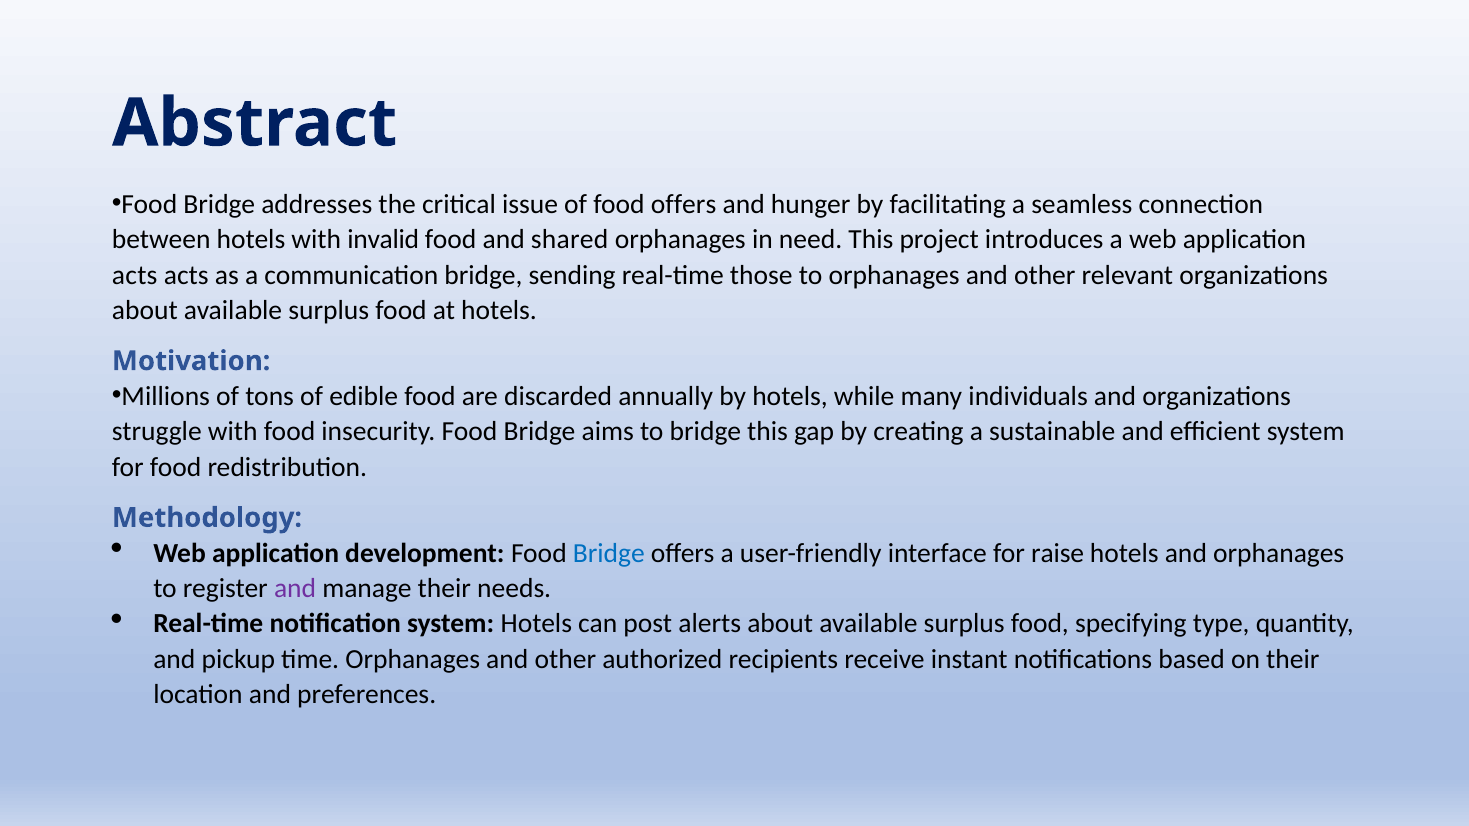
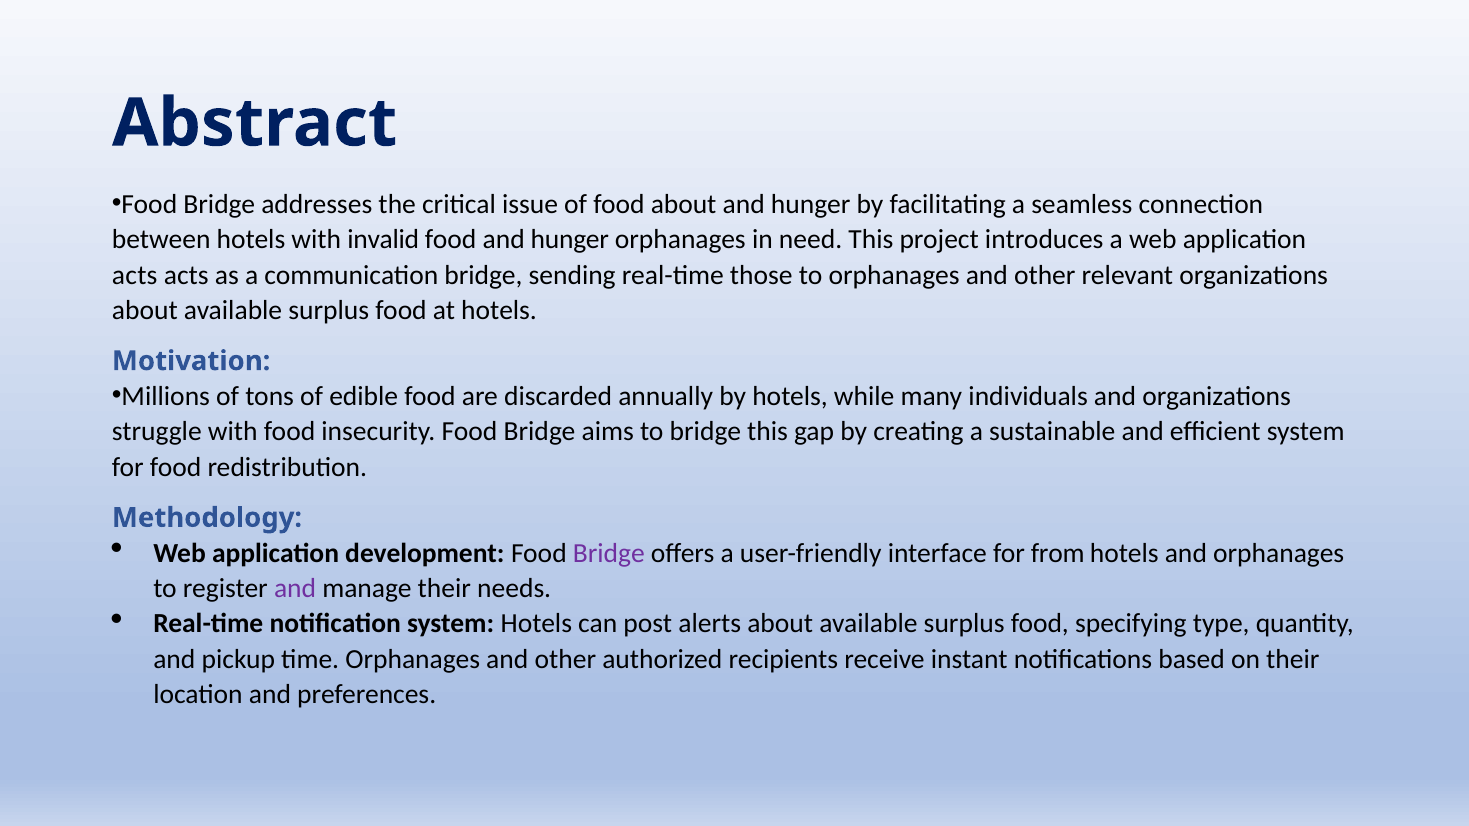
food offers: offers -> about
food and shared: shared -> hunger
Bridge at (609, 553) colour: blue -> purple
raise: raise -> from
